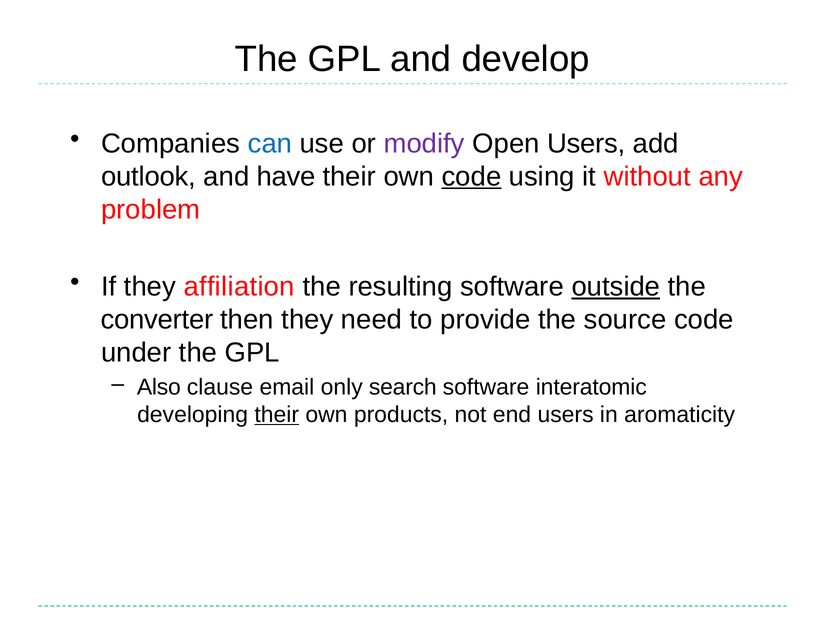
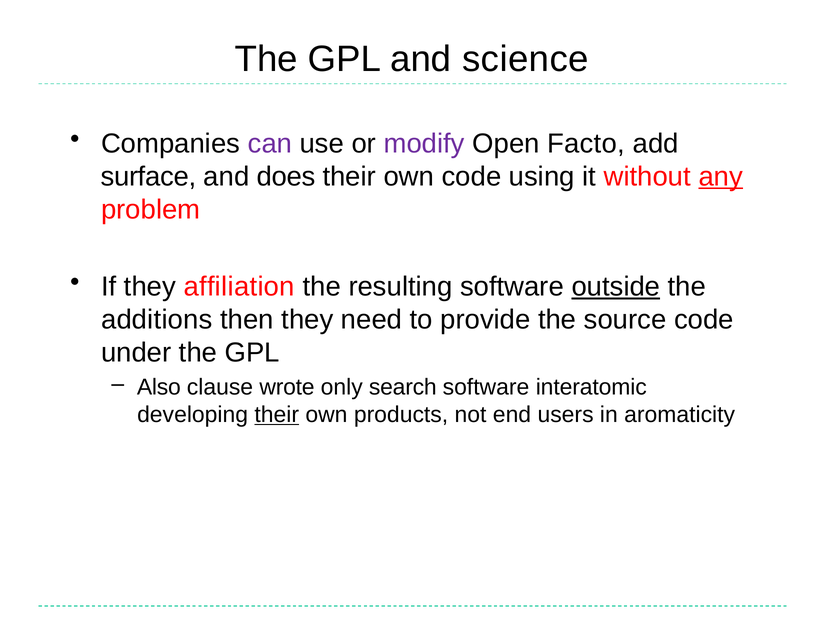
develop: develop -> science
can colour: blue -> purple
Open Users: Users -> Facto
outlook: outlook -> surface
have: have -> does
code at (472, 177) underline: present -> none
any underline: none -> present
converter: converter -> additions
email: email -> wrote
